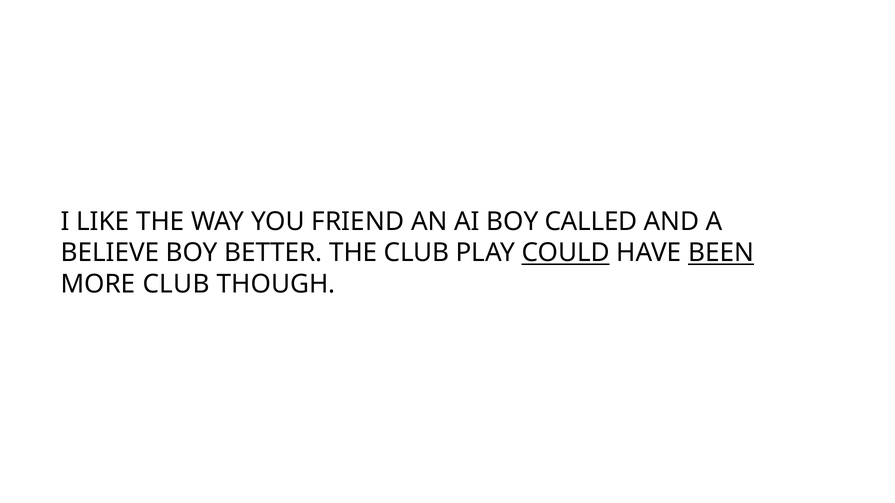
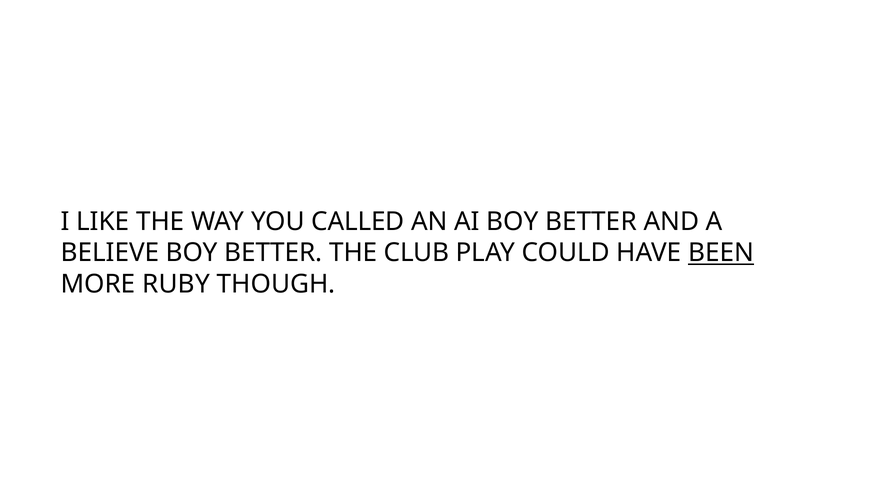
FRIEND: FRIEND -> CALLED
AI BOY CALLED: CALLED -> BETTER
COULD underline: present -> none
MORE CLUB: CLUB -> RUBY
